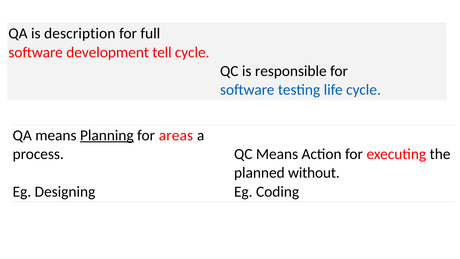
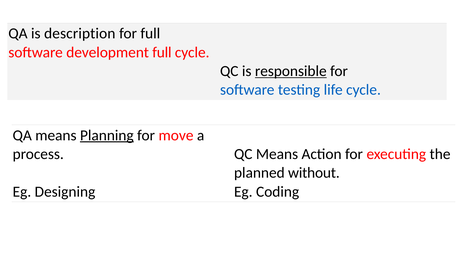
development tell: tell -> full
responsible underline: none -> present
areas: areas -> move
